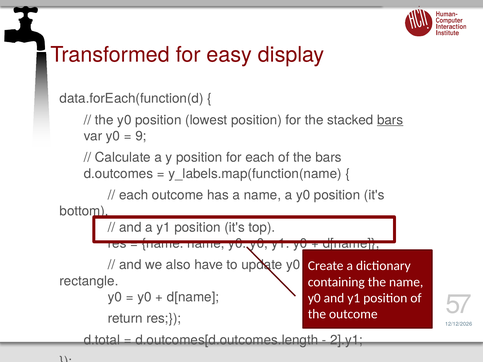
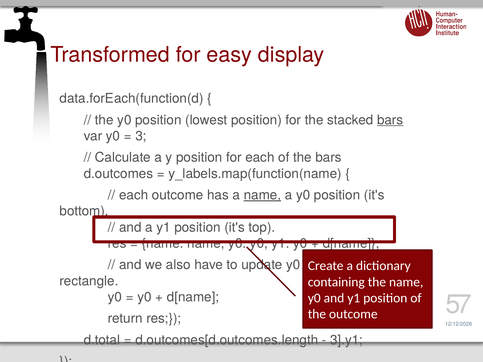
9: 9 -> 3
name at (262, 195) underline: none -> present
2].y1: 2].y1 -> 3].y1
